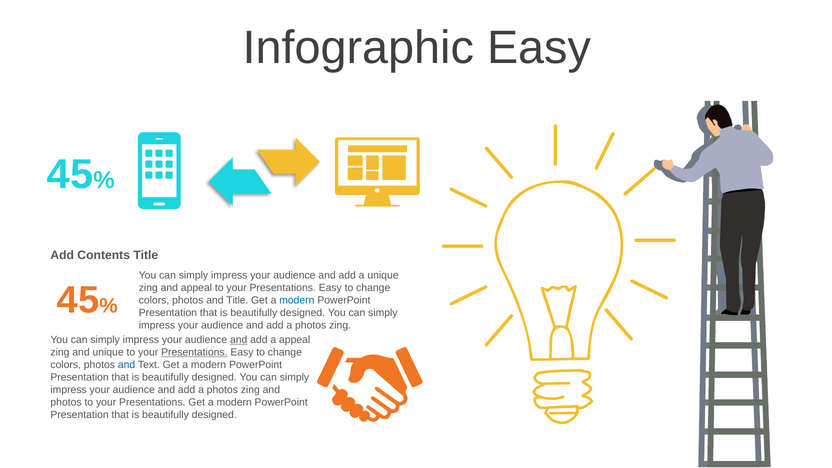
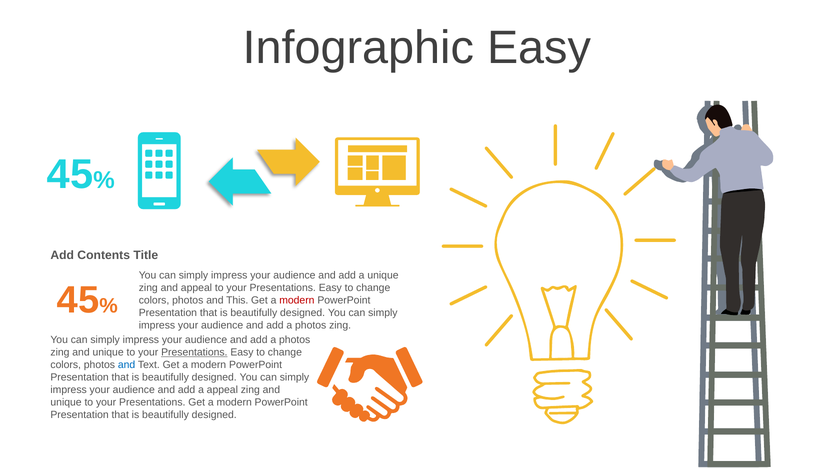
and Title: Title -> This
modern at (297, 300) colour: blue -> red
and at (239, 340) underline: present -> none
appeal at (295, 340): appeal -> photos
photos at (222, 390): photos -> appeal
photos at (66, 402): photos -> unique
